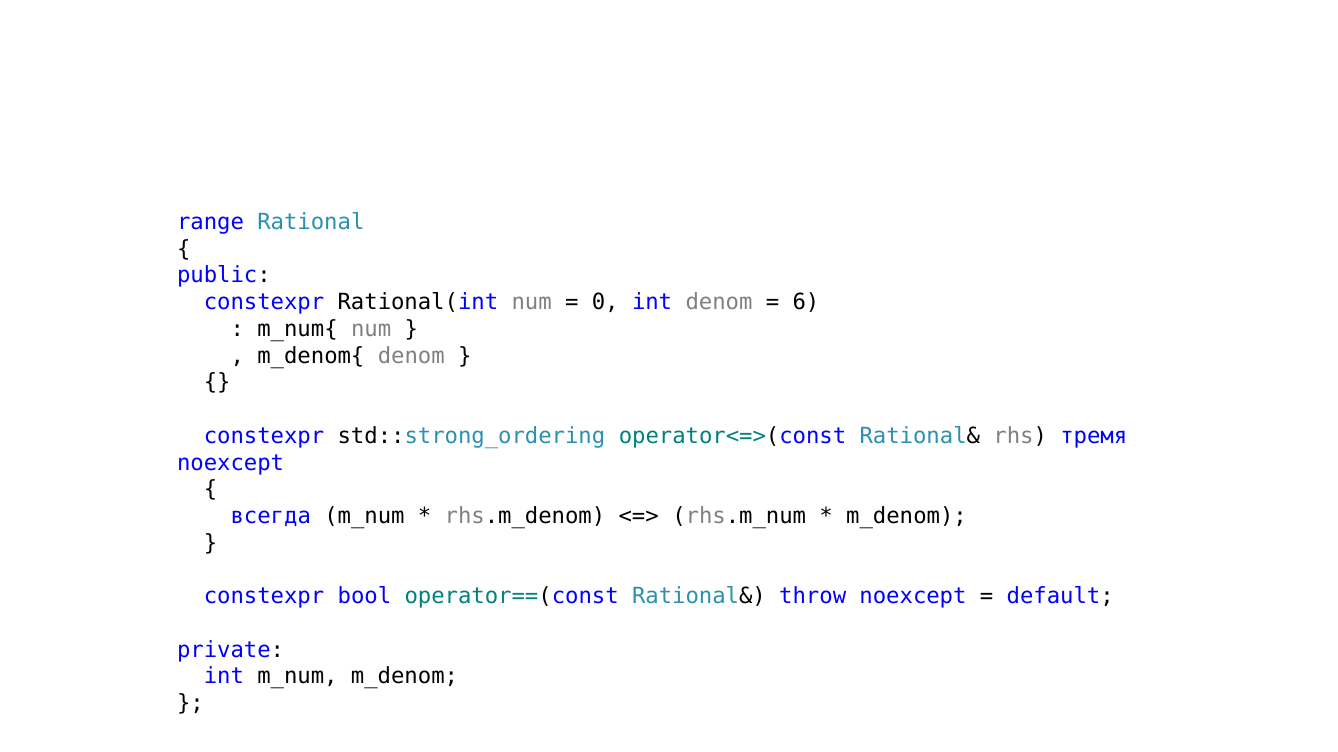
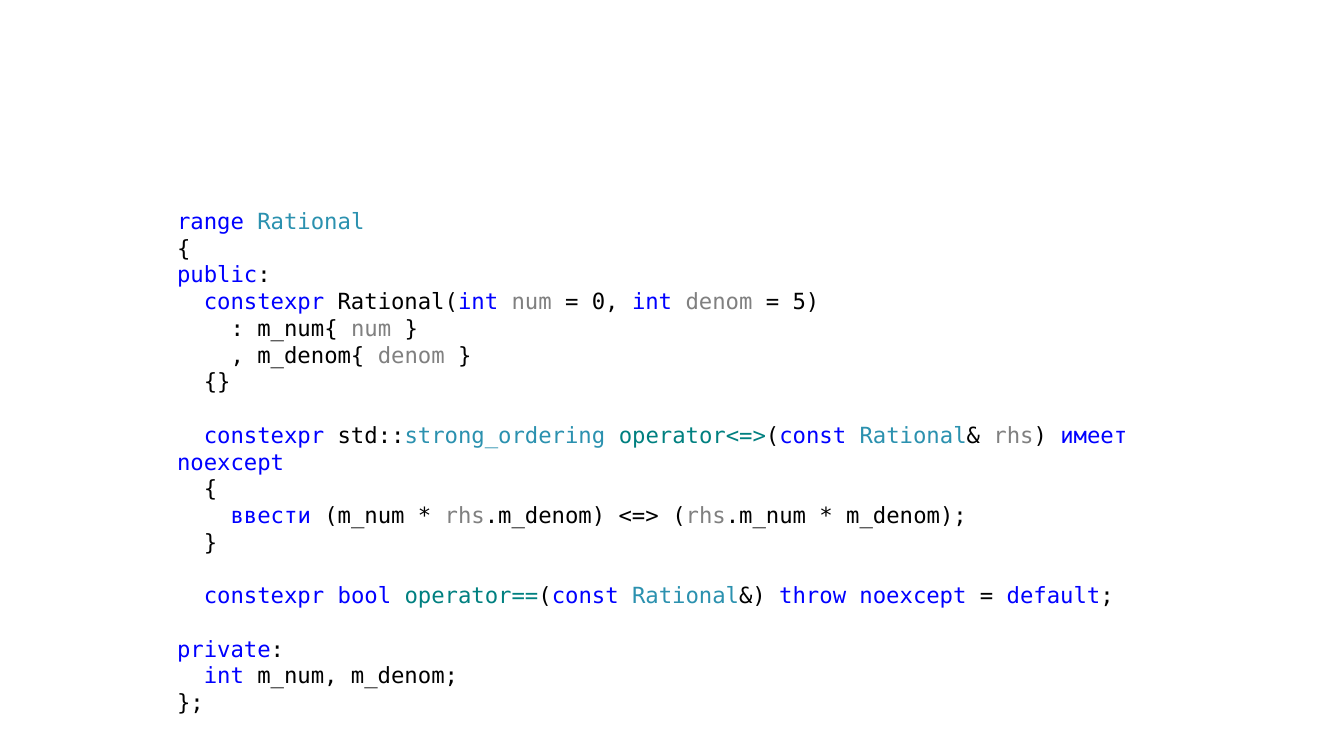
6: 6 -> 5
тремя: тремя -> имеет
всегда: всегда -> ввести
